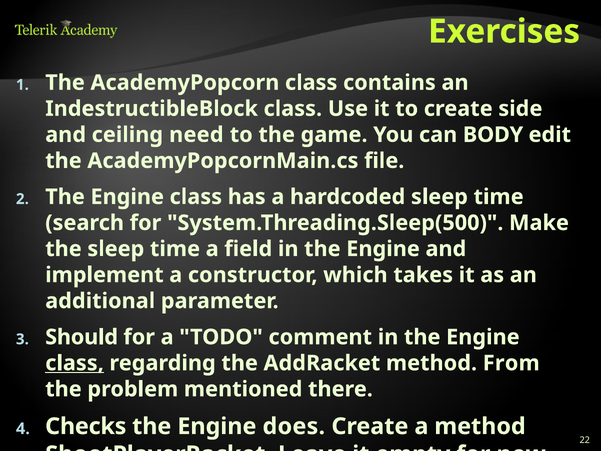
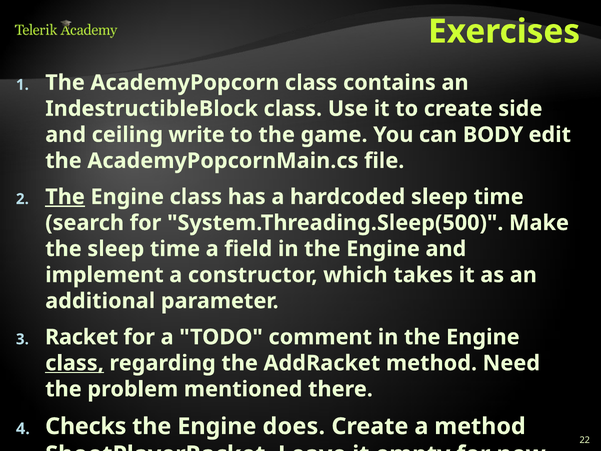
need: need -> write
The at (65, 197) underline: none -> present
Should: Should -> Racket
From: From -> Need
